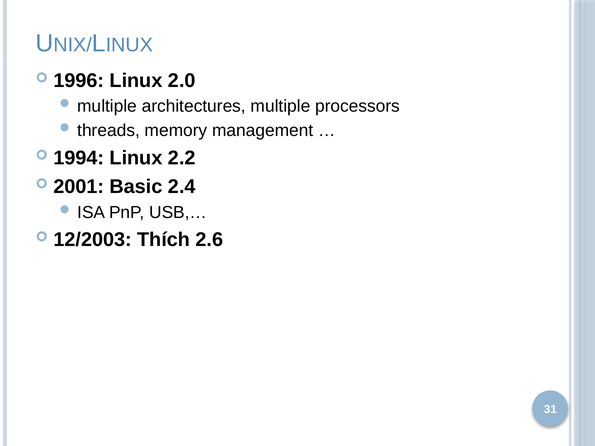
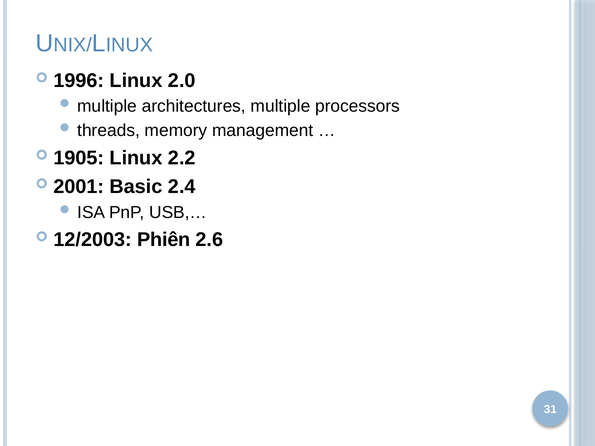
1994: 1994 -> 1905
Thích: Thích -> Phiên
